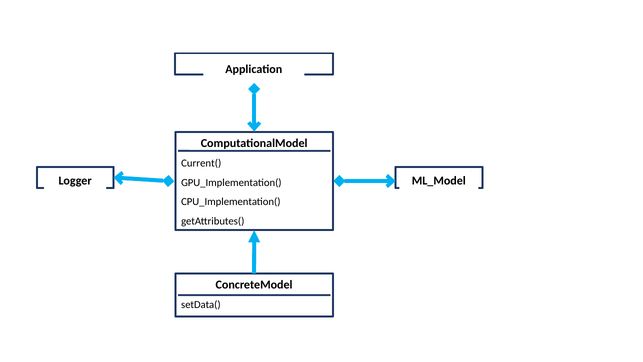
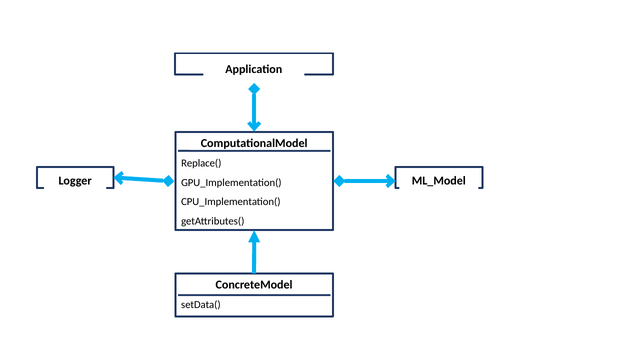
Current(: Current( -> Replace(
